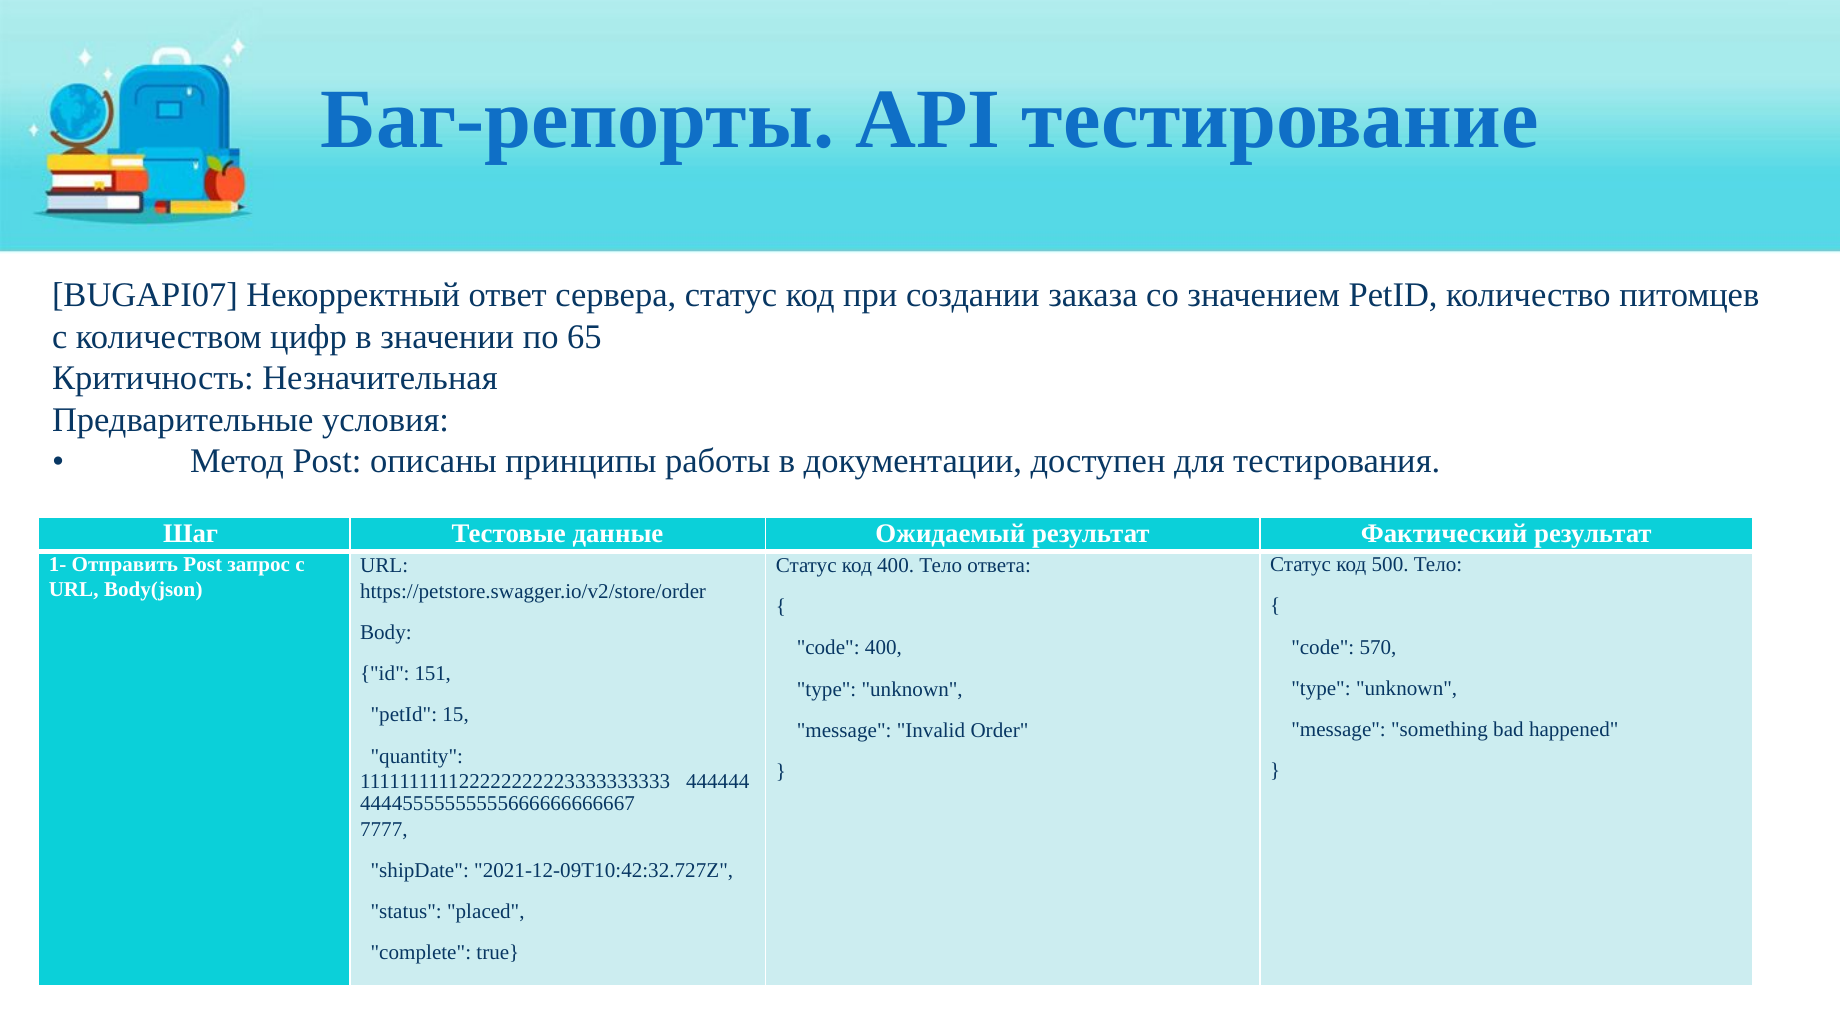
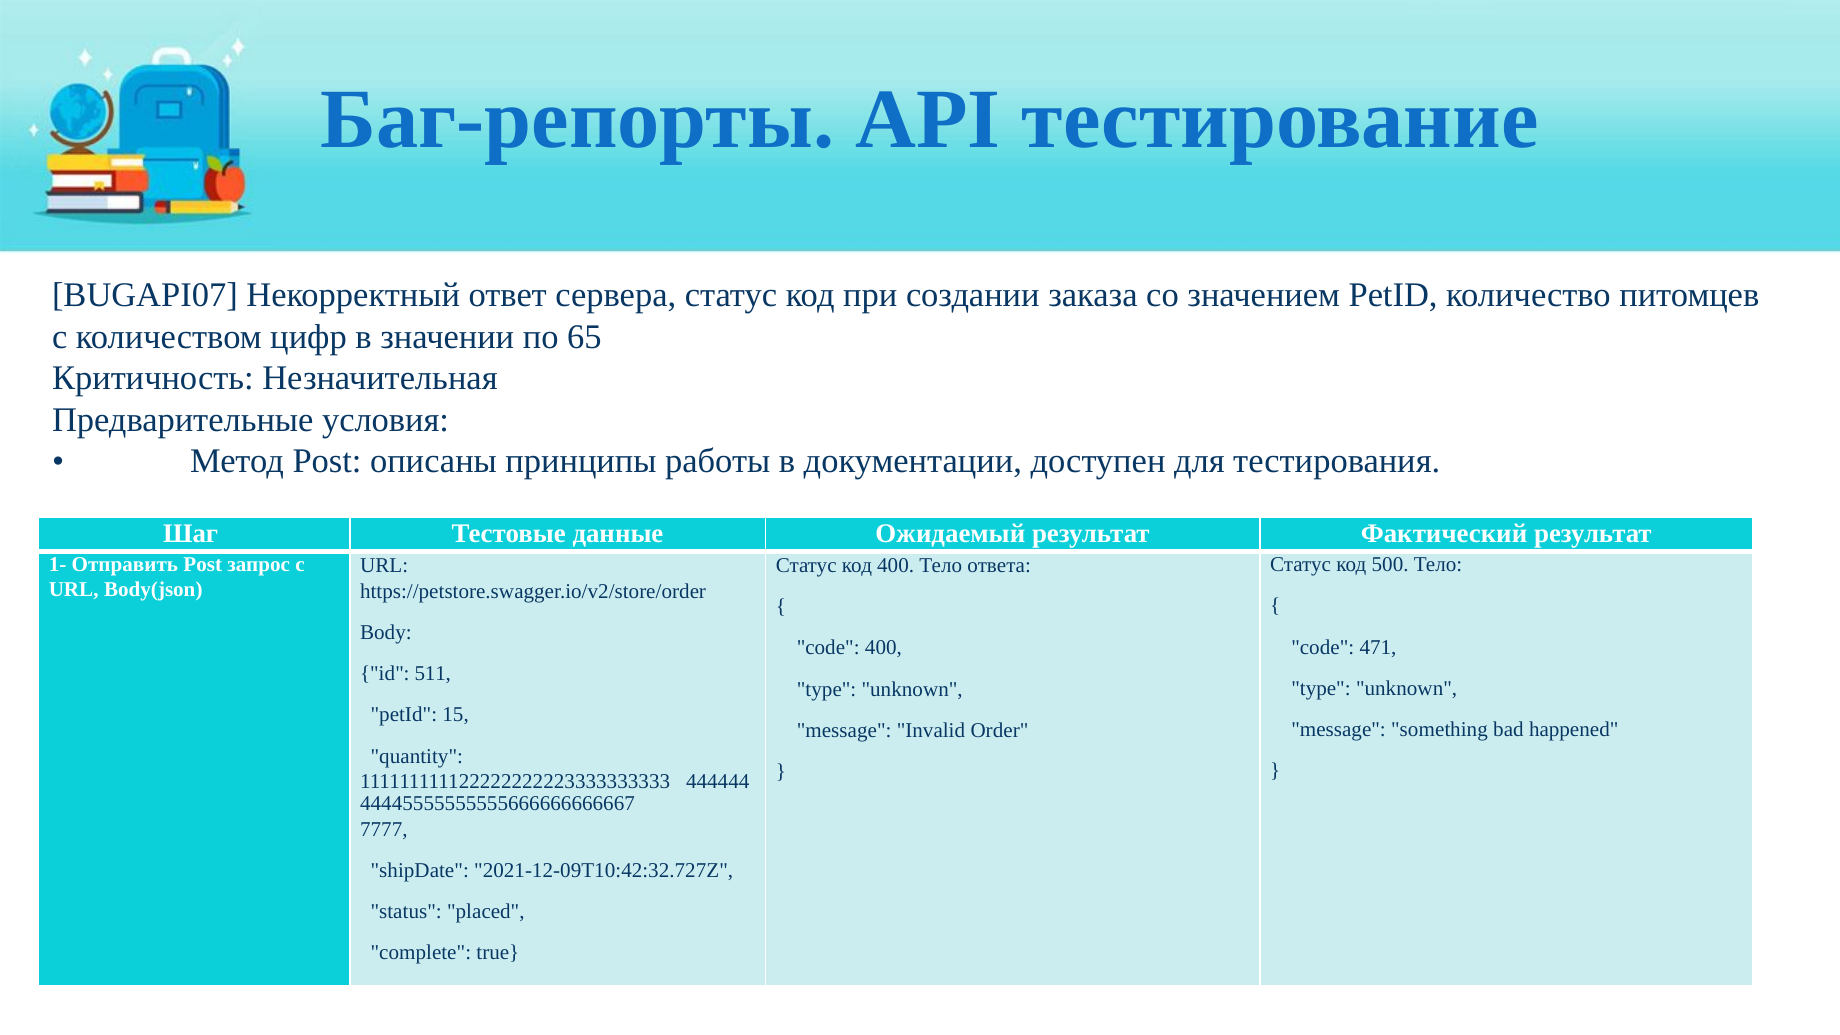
570: 570 -> 471
151: 151 -> 511
